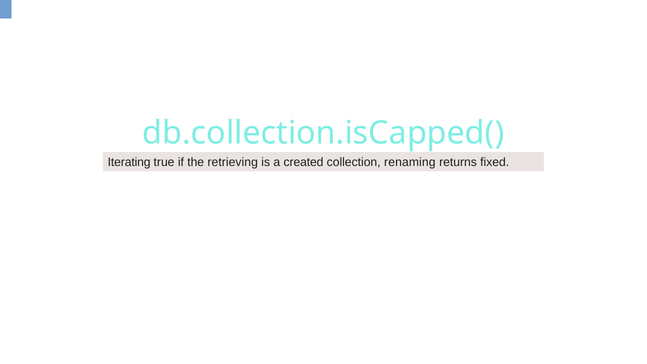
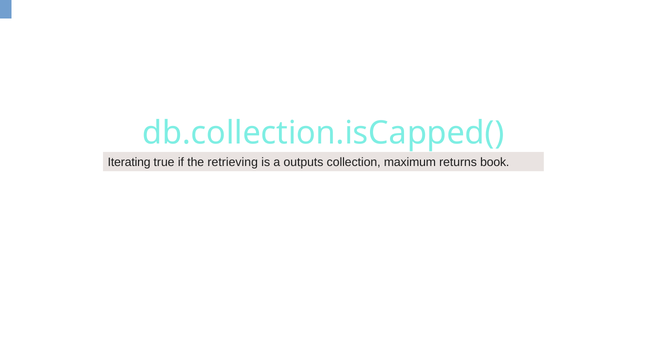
created: created -> outputs
renaming: renaming -> maximum
fixed: fixed -> book
